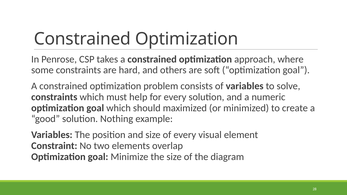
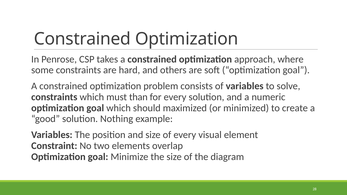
help: help -> than
